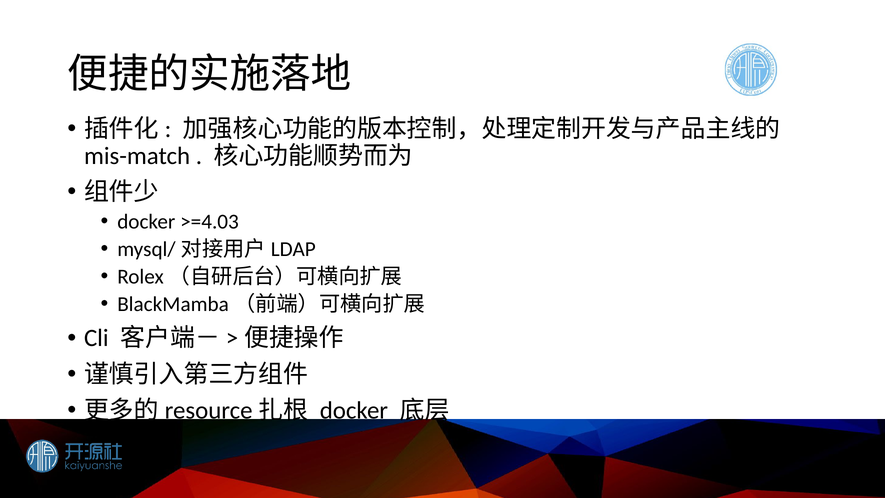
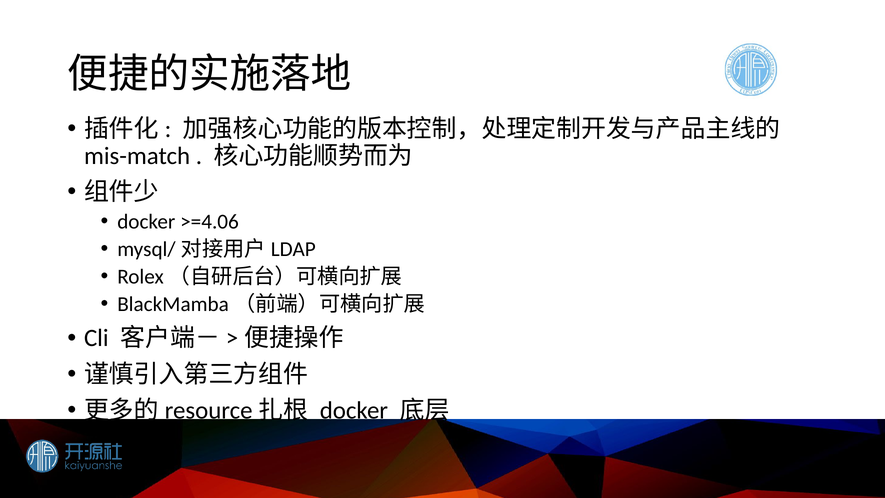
>=4.03: >=4.03 -> >=4.06
